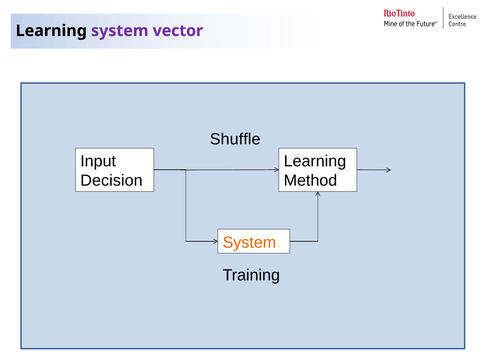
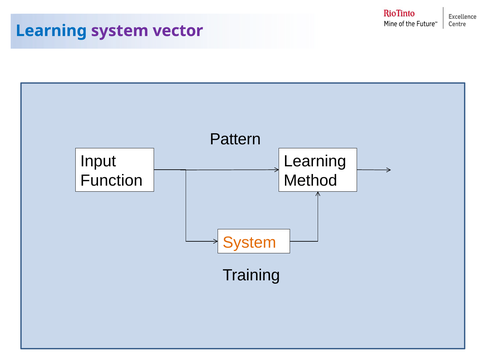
Learning at (51, 31) colour: black -> blue
Shuffle: Shuffle -> Pattern
Decision: Decision -> Function
